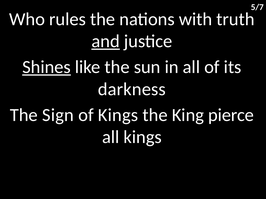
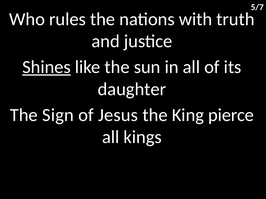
and underline: present -> none
darkness: darkness -> daughter
of Kings: Kings -> Jesus
